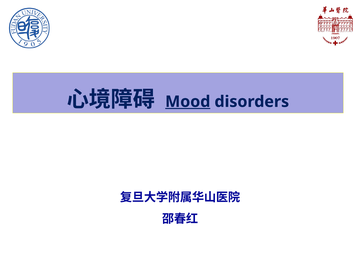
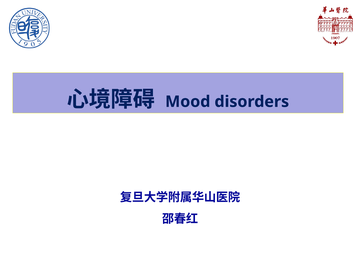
Mood underline: present -> none
